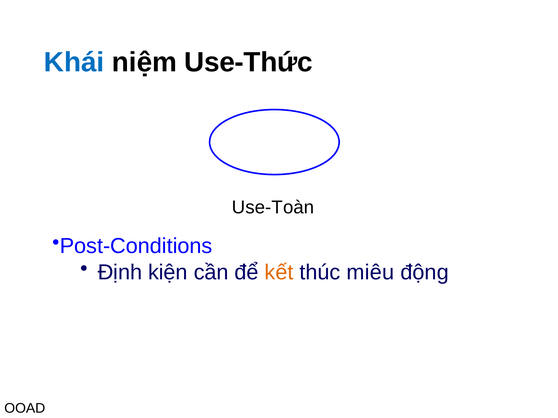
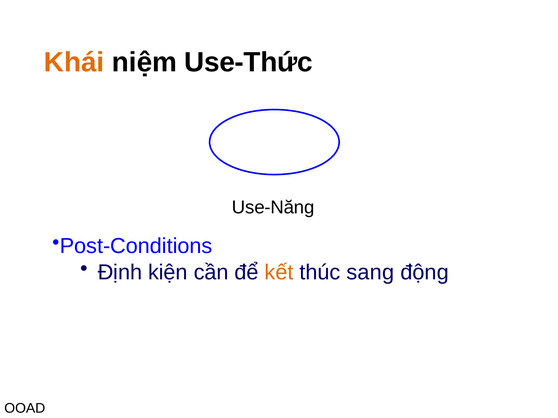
Khái colour: blue -> orange
Use-Toàn: Use-Toàn -> Use-Năng
miêu: miêu -> sang
